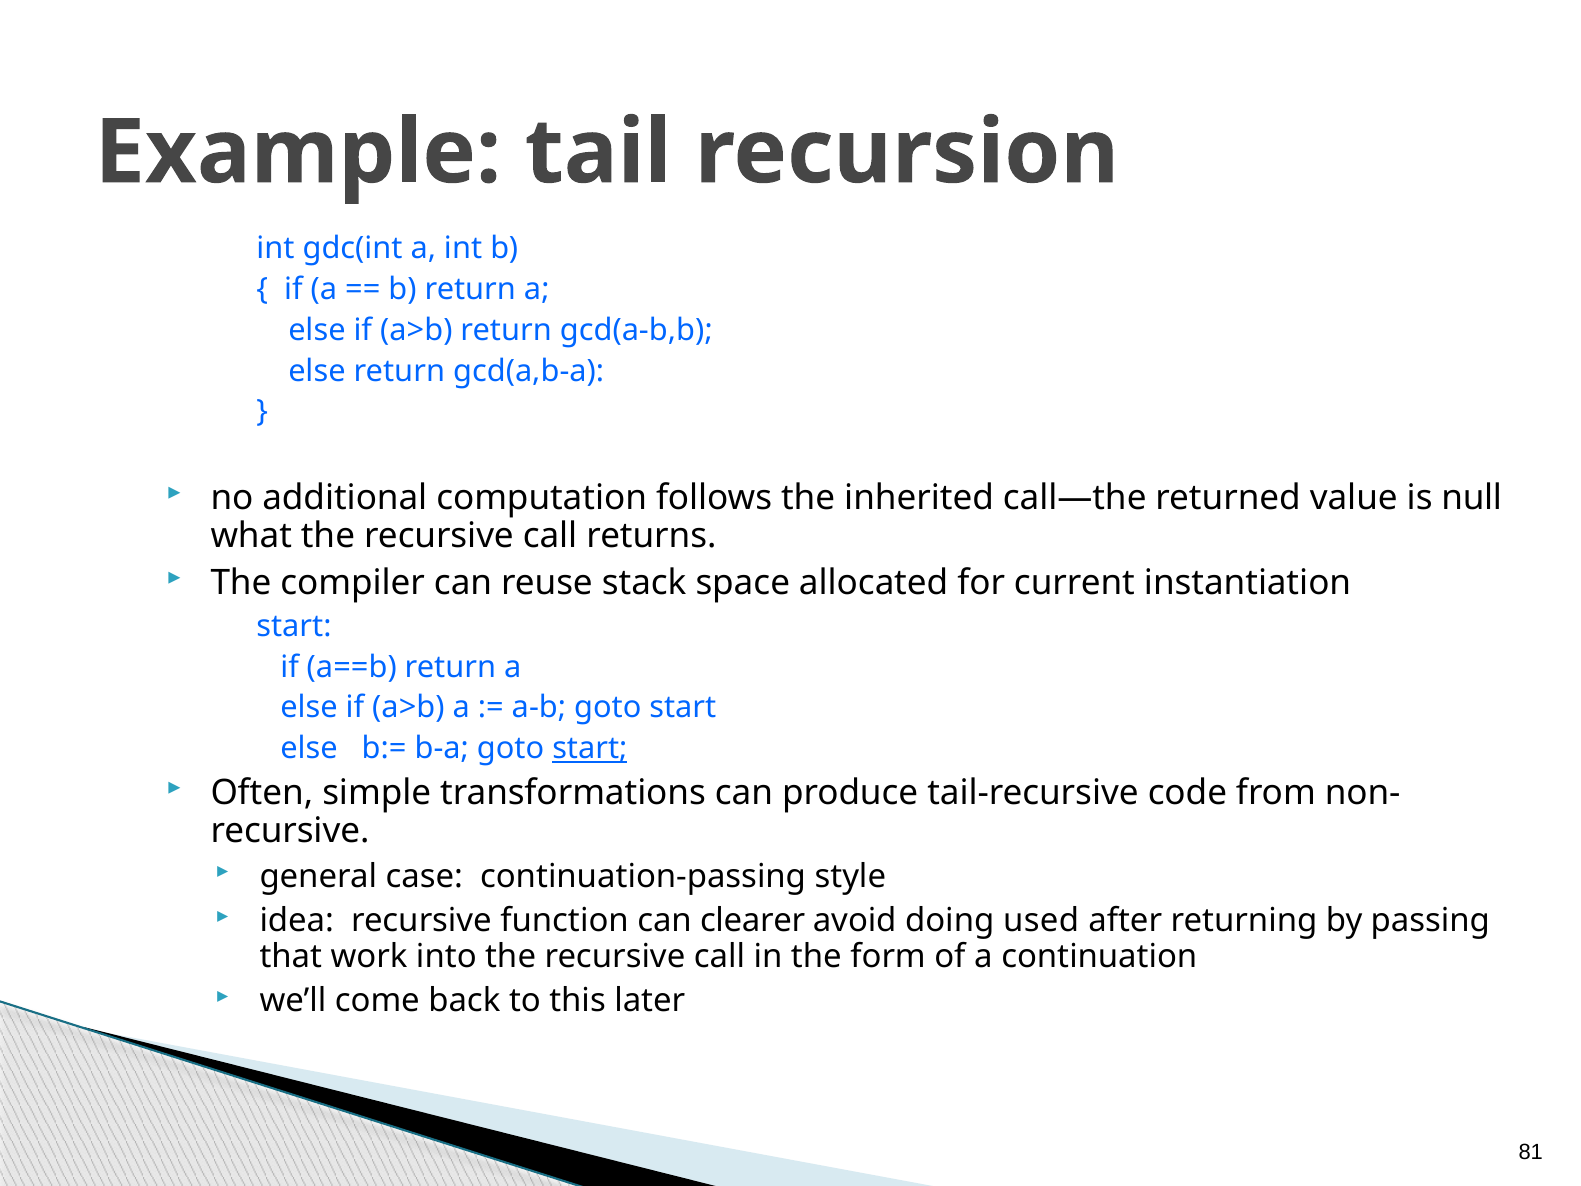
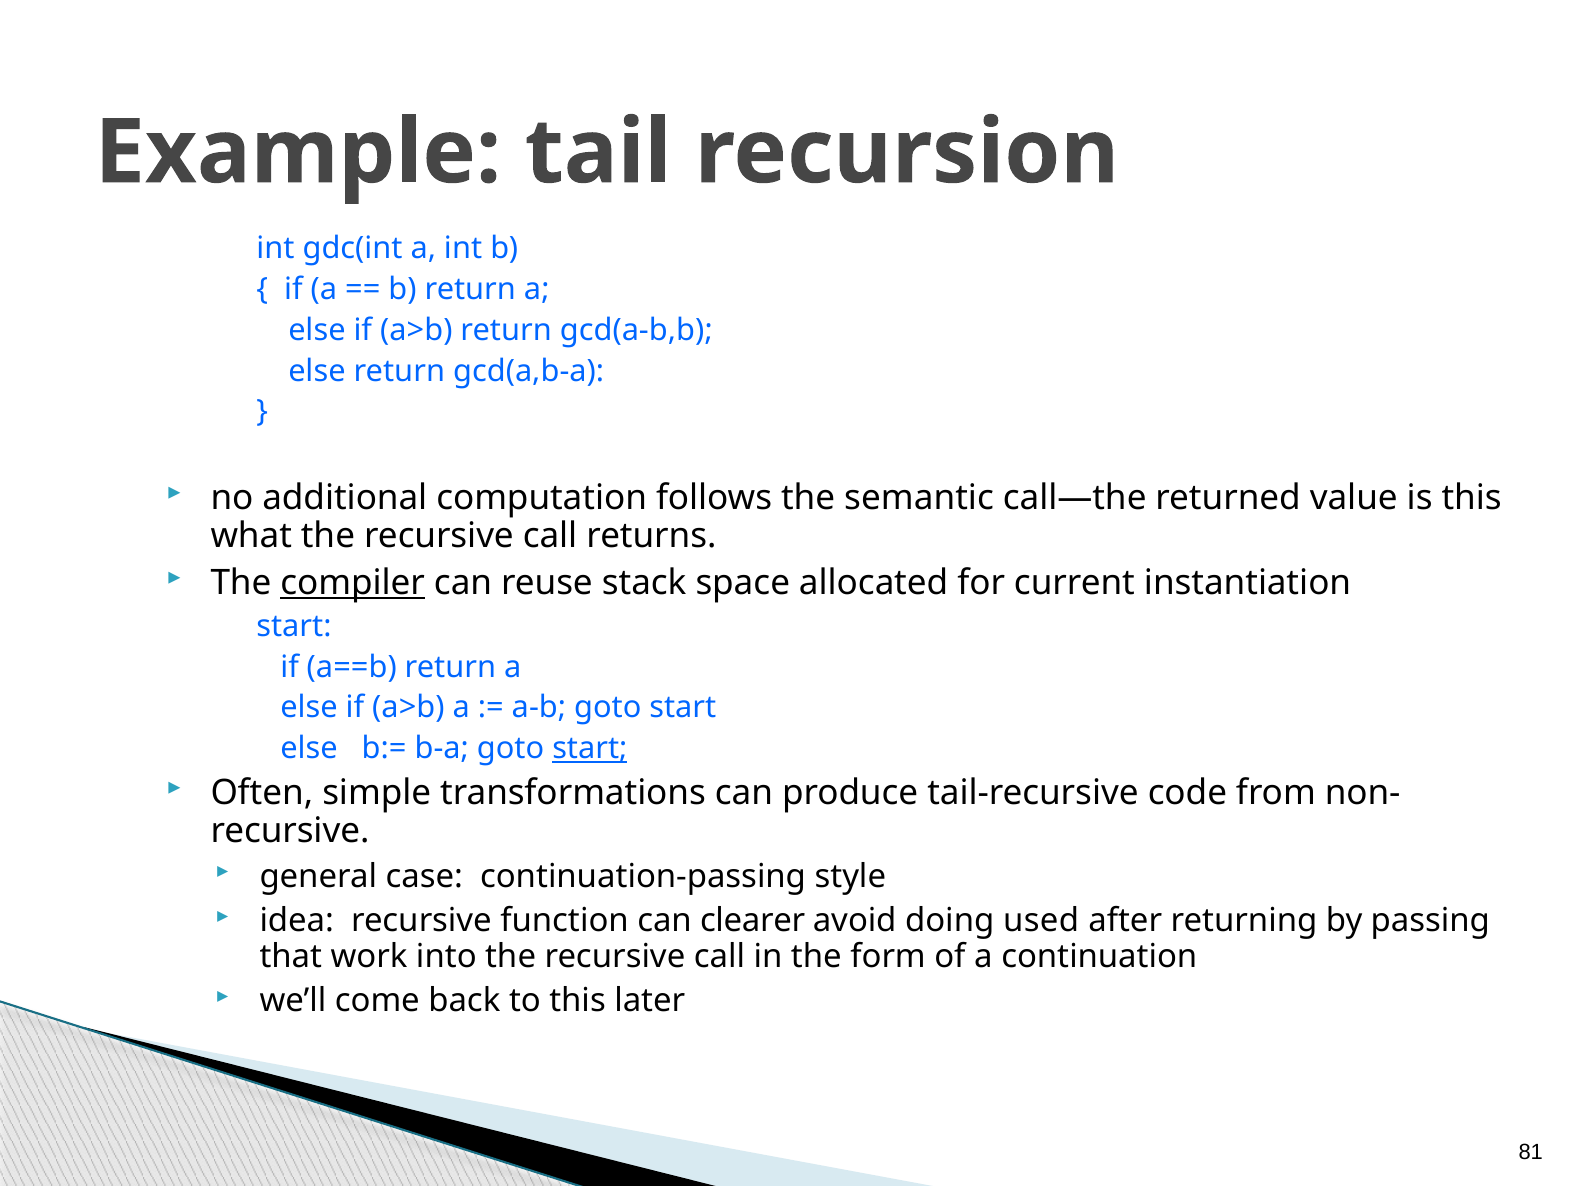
inherited: inherited -> semantic
is null: null -> this
compiler underline: none -> present
